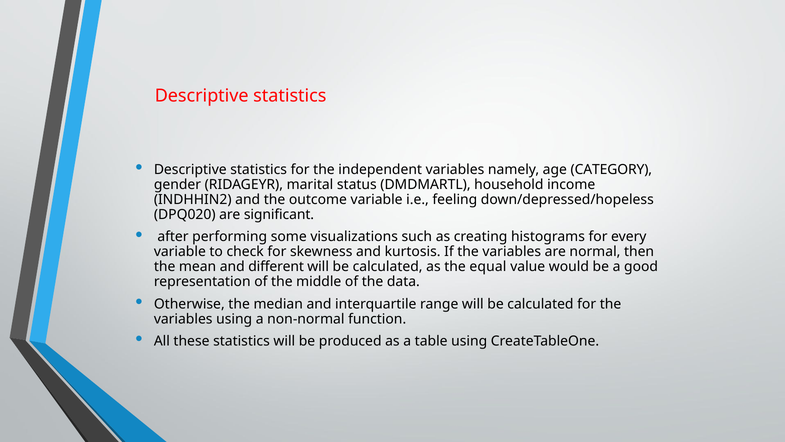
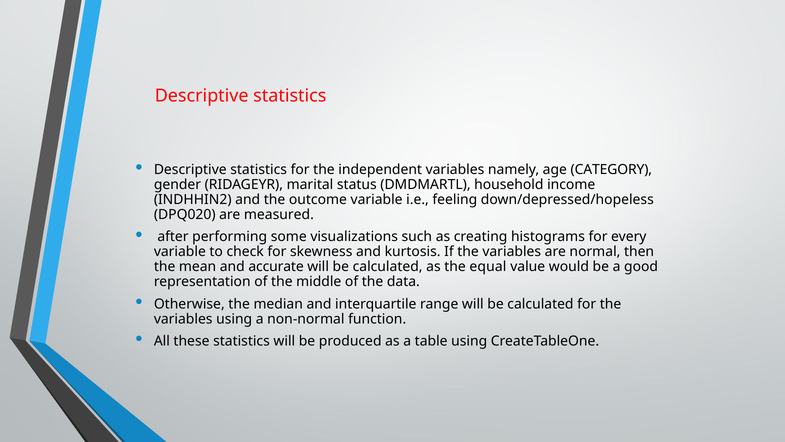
significant: significant -> measured
different: different -> accurate
